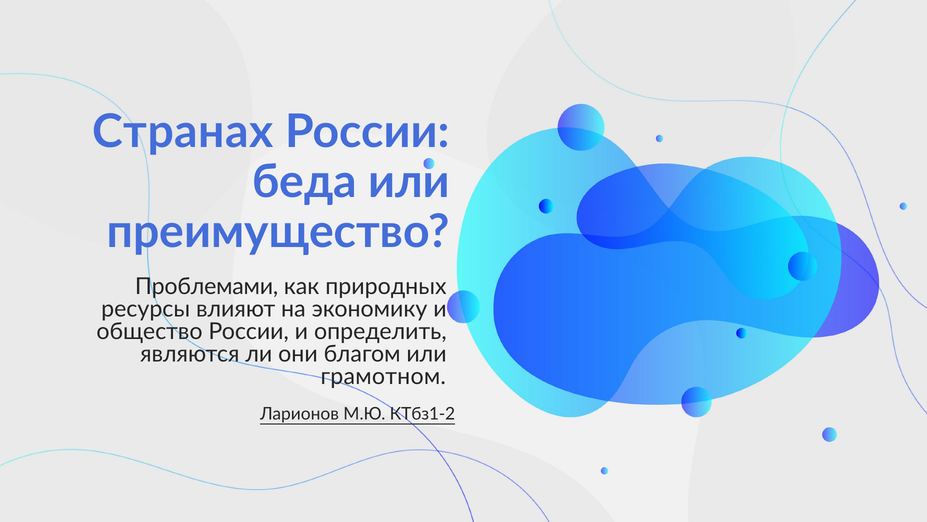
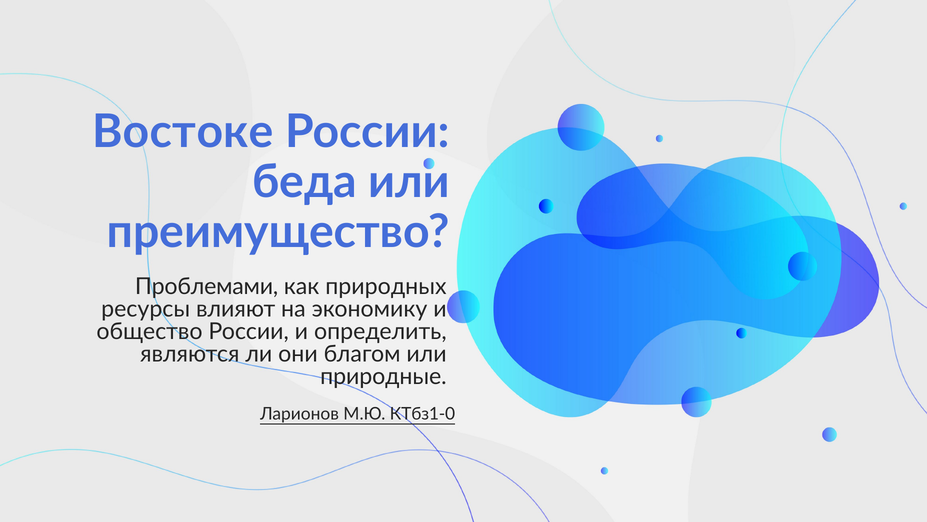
Странах: Странах -> Востоке
грамотном: грамотном -> природные
КТбз1-2: КТбз1-2 -> КТбз1-0
